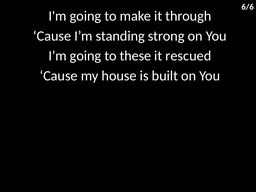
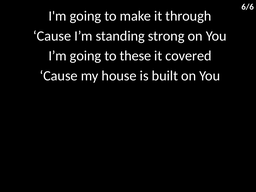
rescued: rescued -> covered
